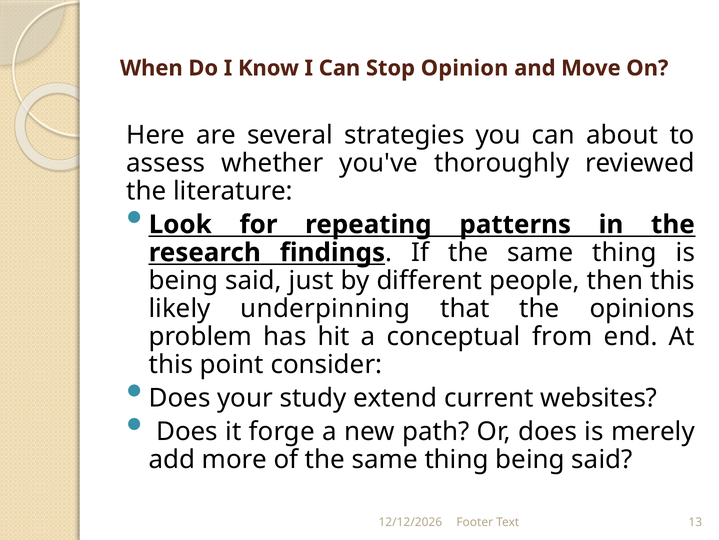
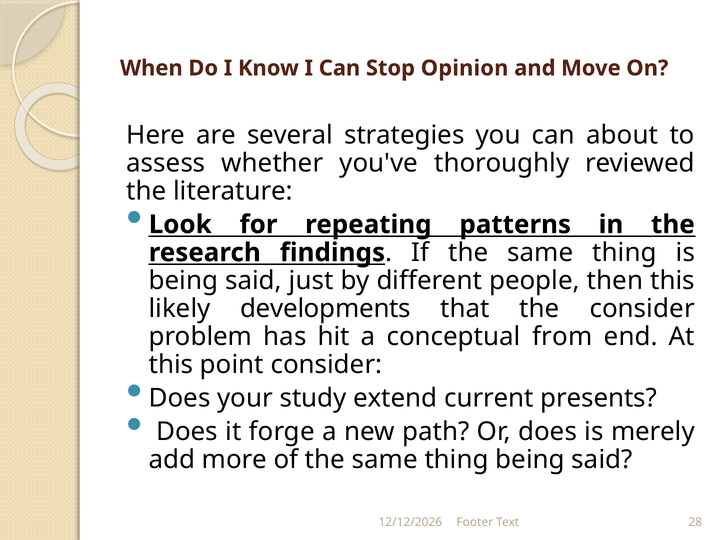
underpinning: underpinning -> developments
the opinions: opinions -> consider
websites: websites -> presents
13: 13 -> 28
